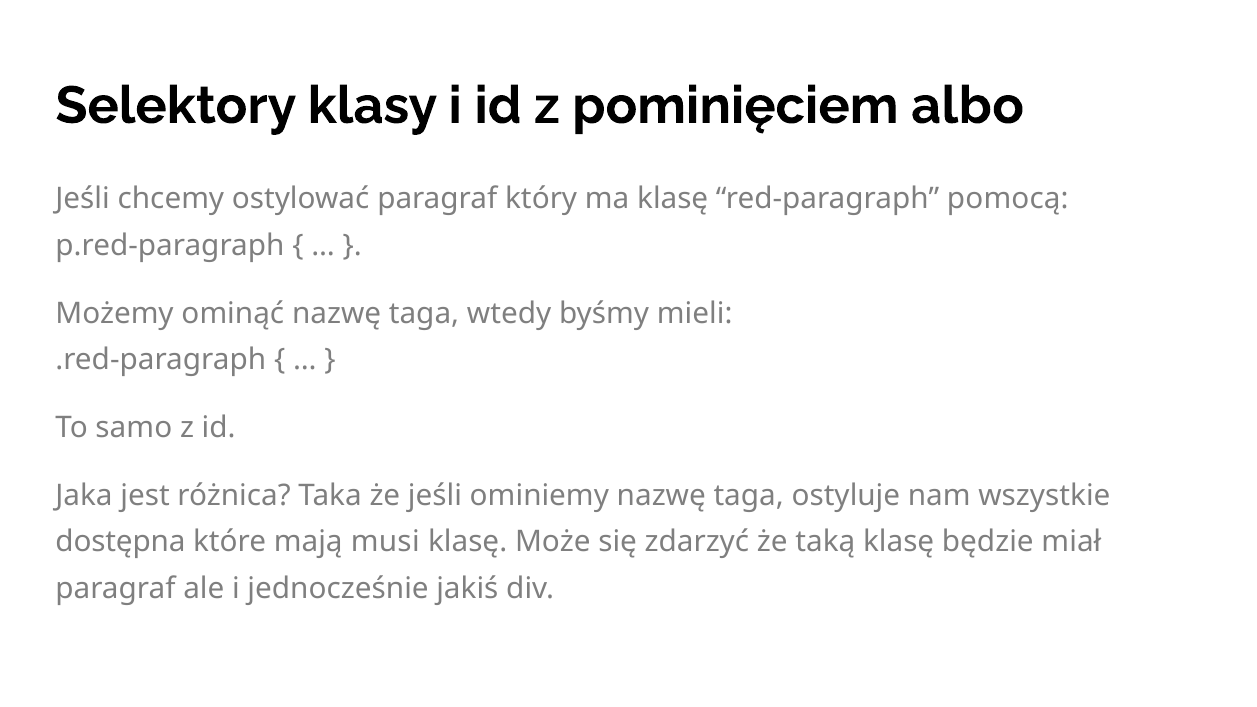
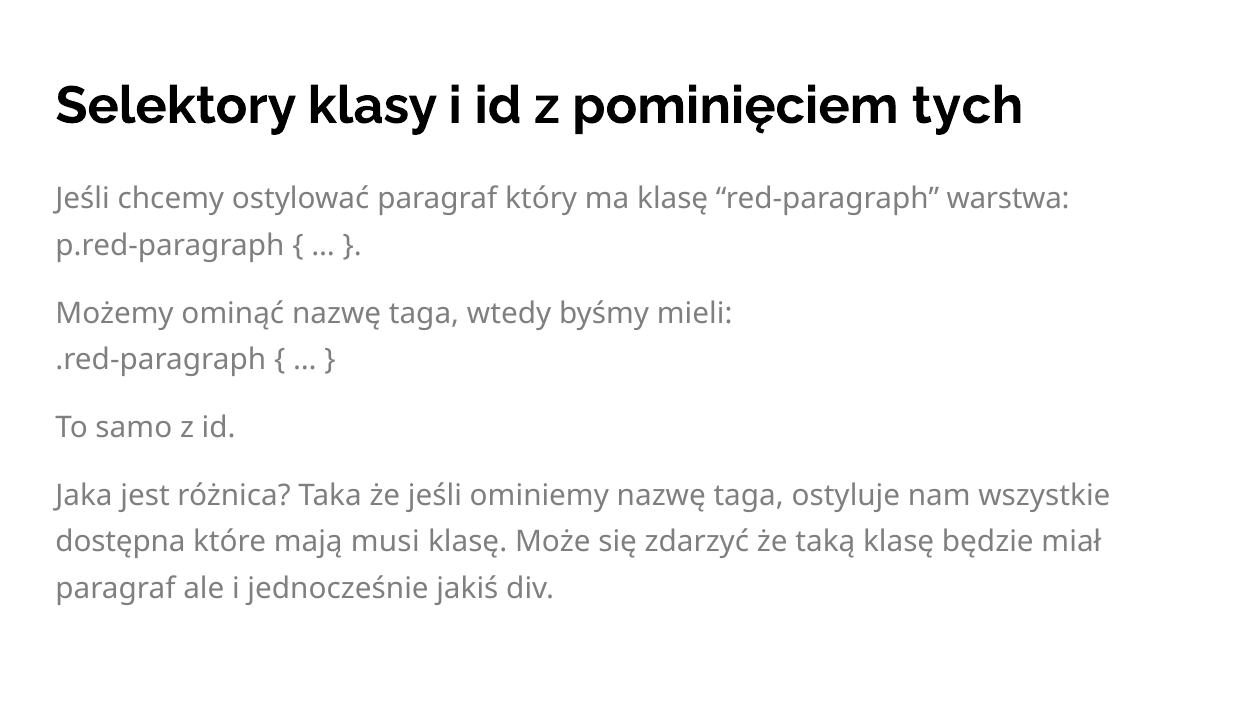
albo: albo -> tych
pomocą: pomocą -> warstwa
